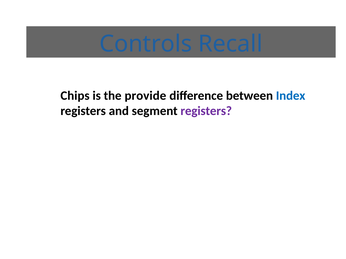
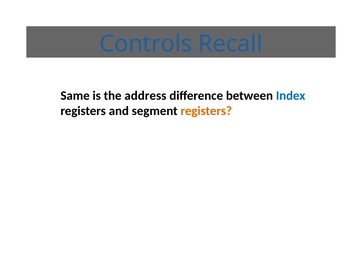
Chips: Chips -> Same
provide: provide -> address
registers at (206, 111) colour: purple -> orange
